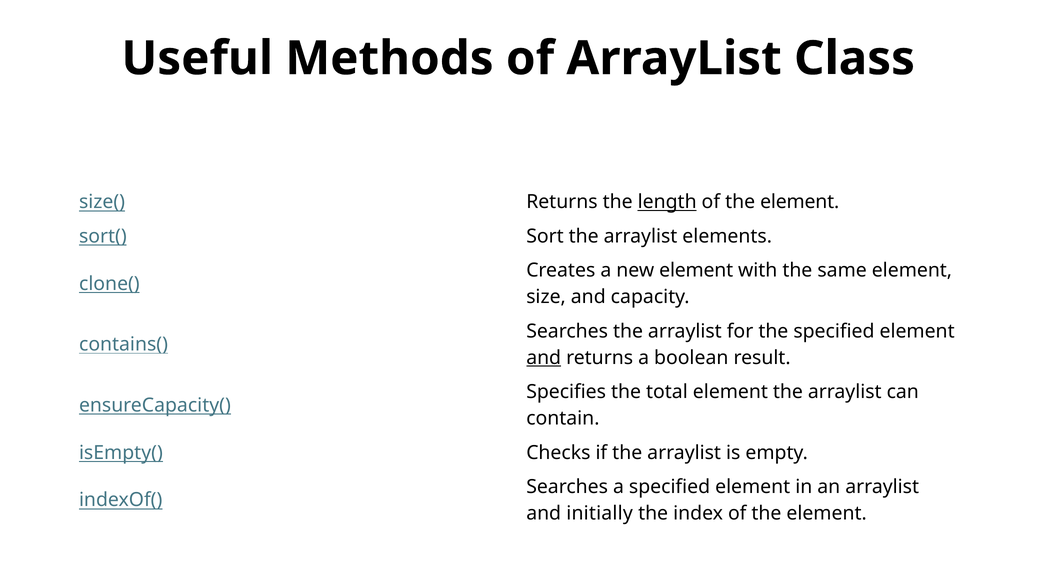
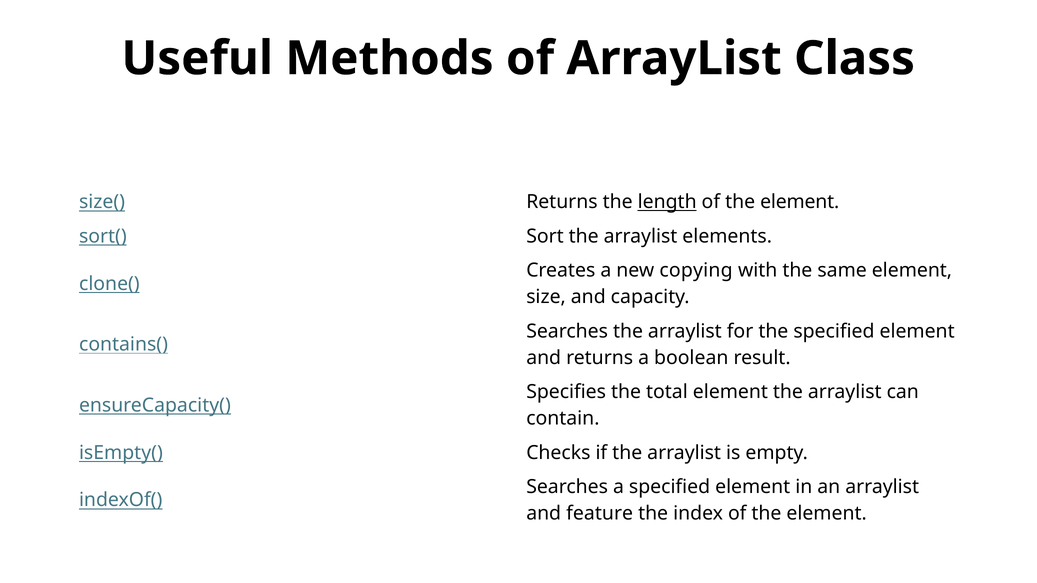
new element: element -> copying
and at (544, 358) underline: present -> none
initially: initially -> feature
